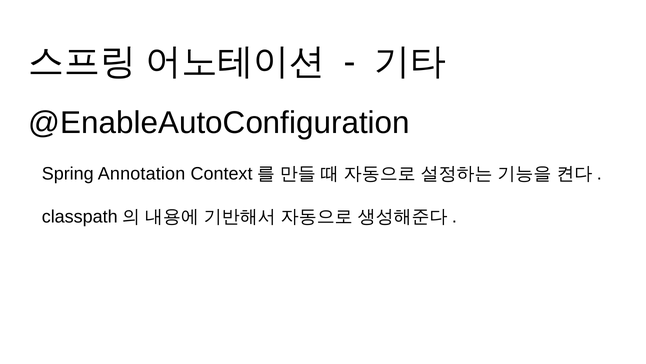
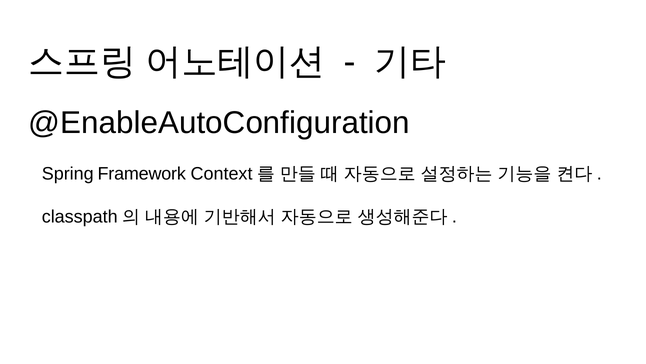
Annotation: Annotation -> Framework
